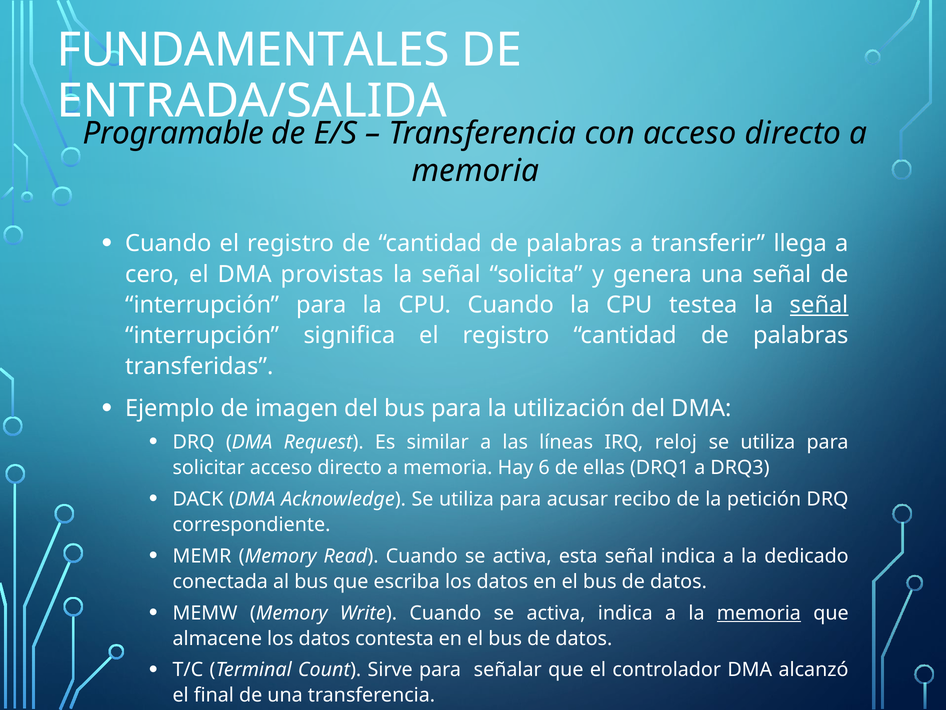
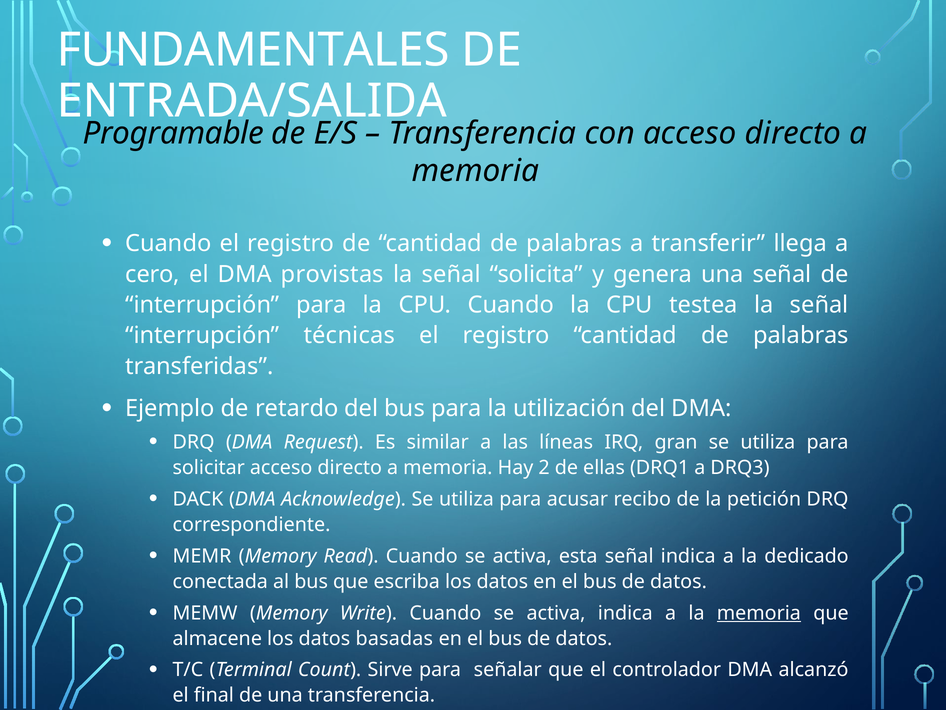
señal at (819, 305) underline: present -> none
significa: significa -> técnicas
imagen: imagen -> retardo
reloj: reloj -> gran
6: 6 -> 2
contesta: contesta -> basadas
